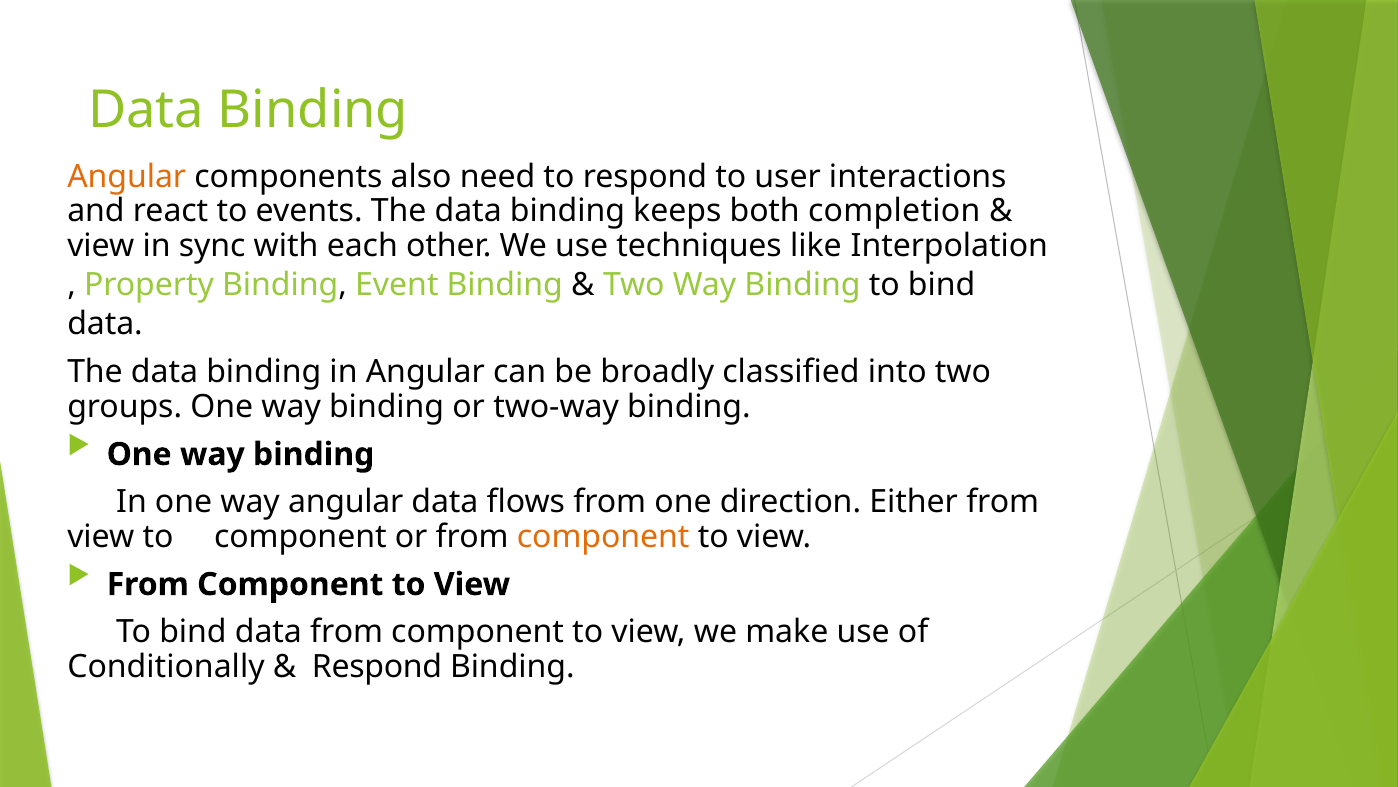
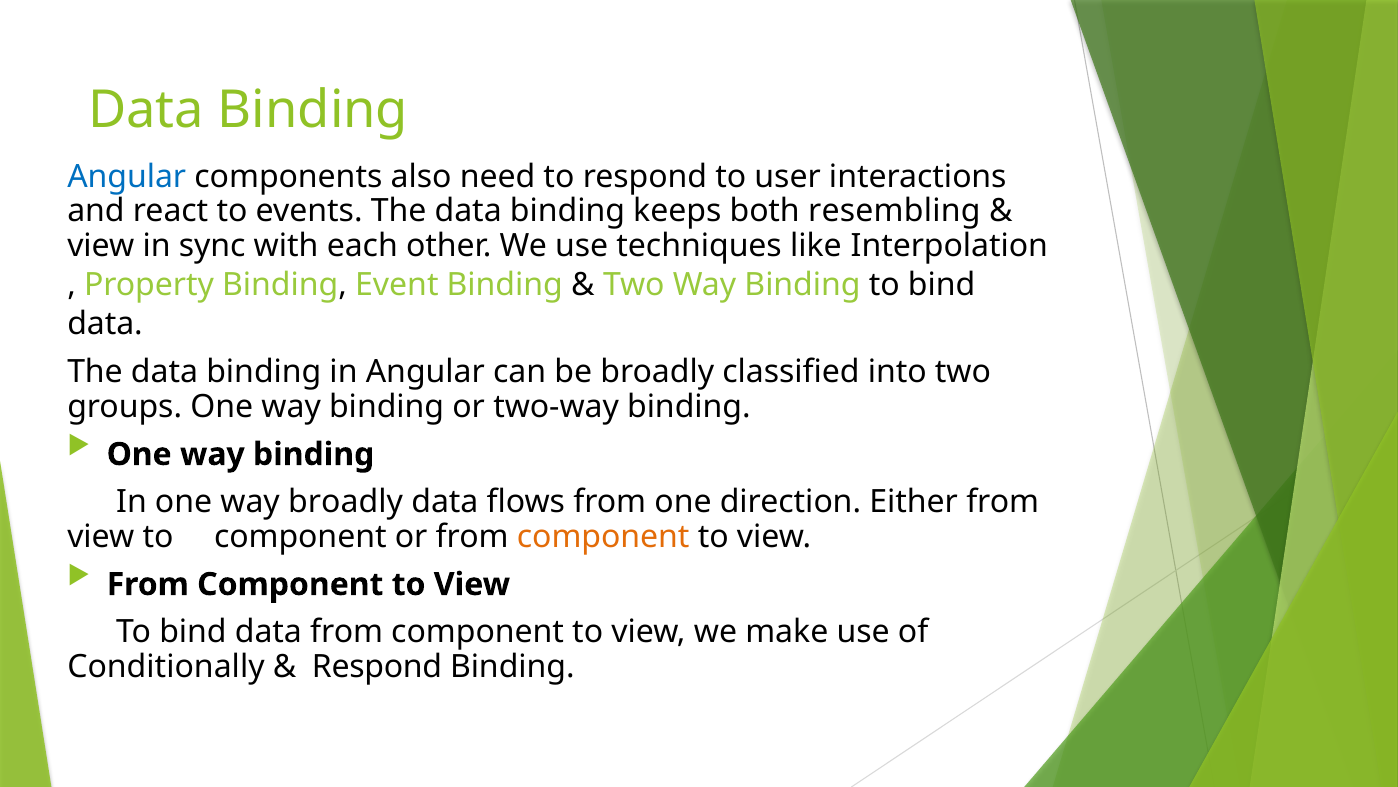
Angular at (127, 176) colour: orange -> blue
completion: completion -> resembling
way angular: angular -> broadly
